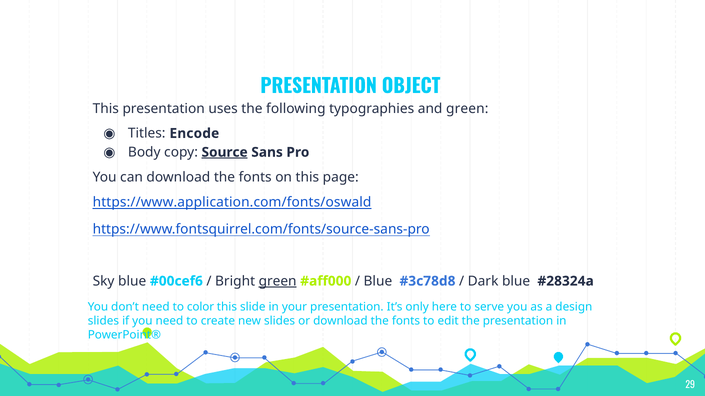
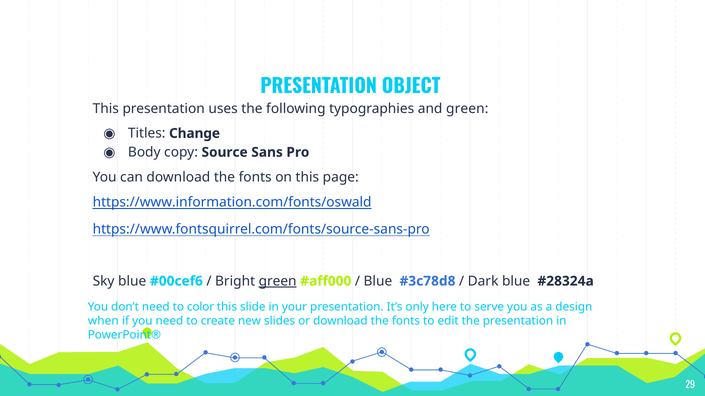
Encode: Encode -> Change
Source underline: present -> none
https://www.application.com/fonts/oswald: https://www.application.com/fonts/oswald -> https://www.information.com/fonts/oswald
slides at (103, 321): slides -> when
